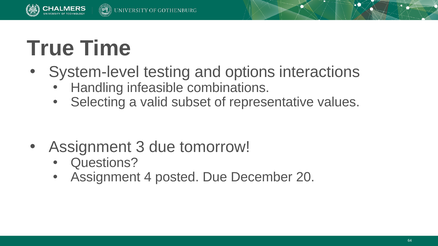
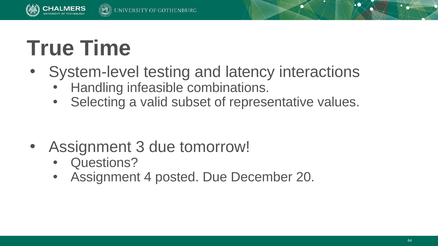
options: options -> latency
